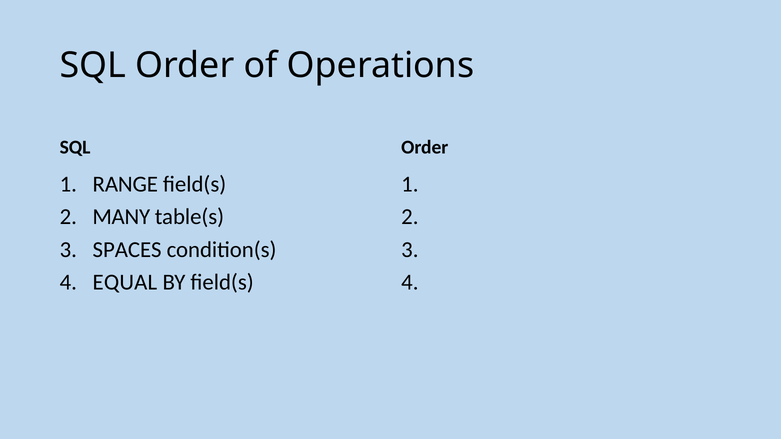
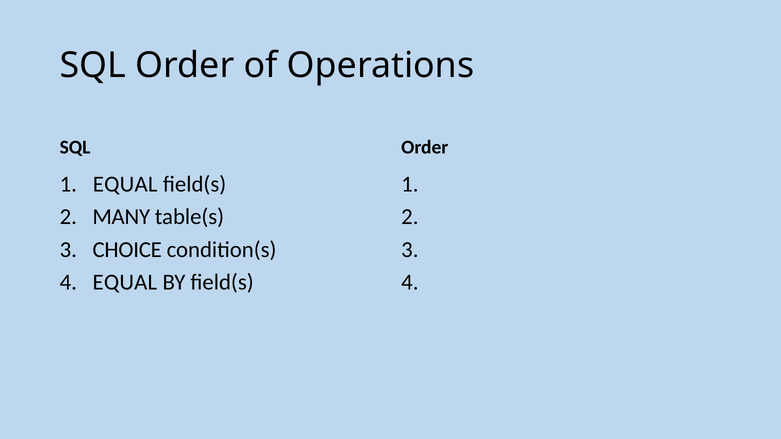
RANGE at (125, 184): RANGE -> EQUAL
SPACES: SPACES -> CHOICE
